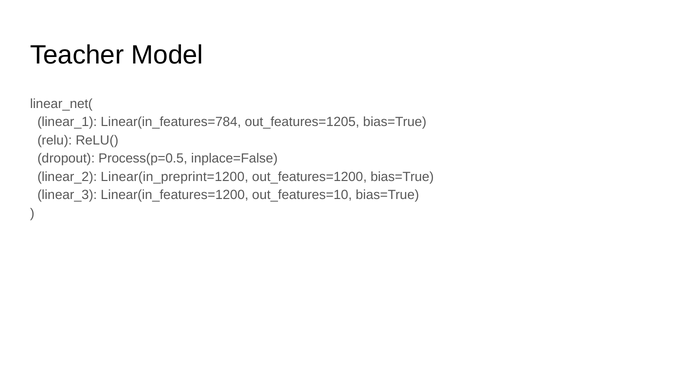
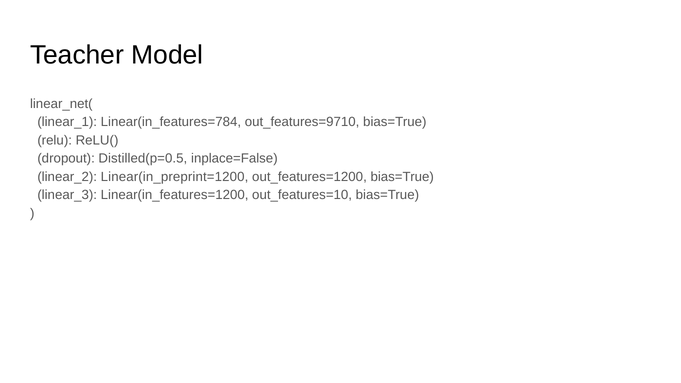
out_features=1205: out_features=1205 -> out_features=9710
Process(p=0.5: Process(p=0.5 -> Distilled(p=0.5
